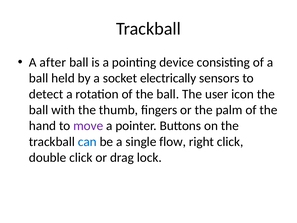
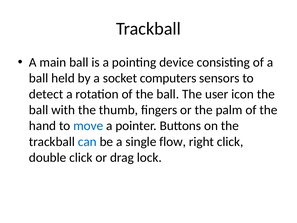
after: after -> main
electrically: electrically -> computers
move colour: purple -> blue
